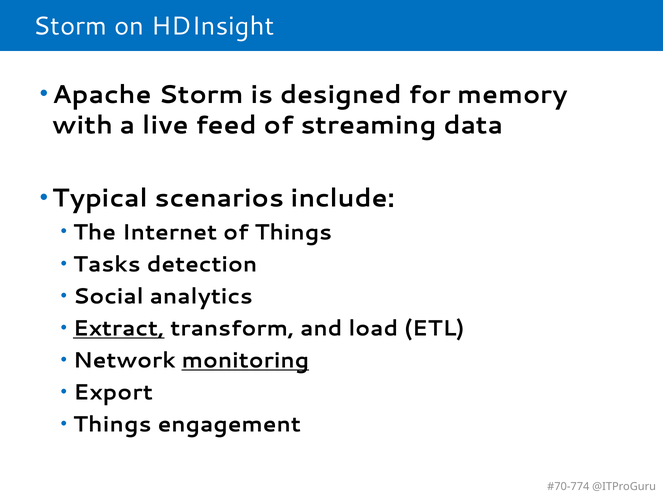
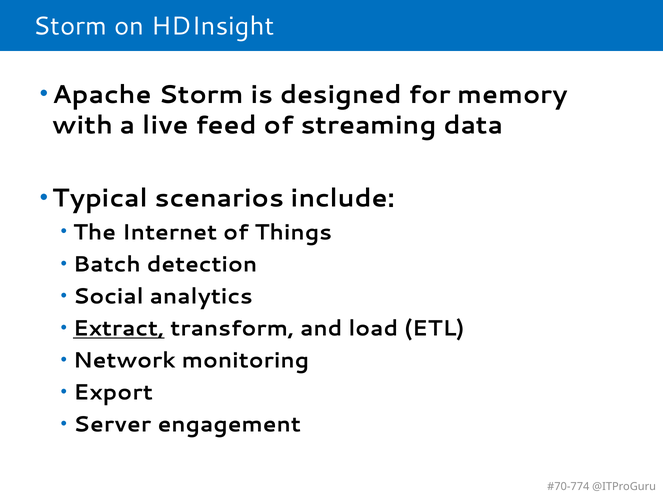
Tasks: Tasks -> Batch
monitoring underline: present -> none
Things at (112, 425): Things -> Server
